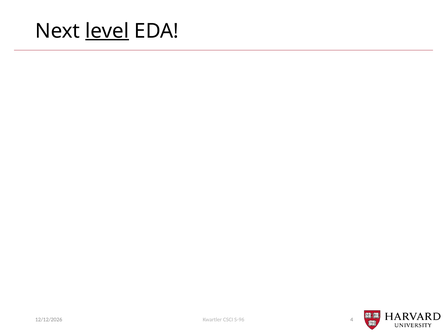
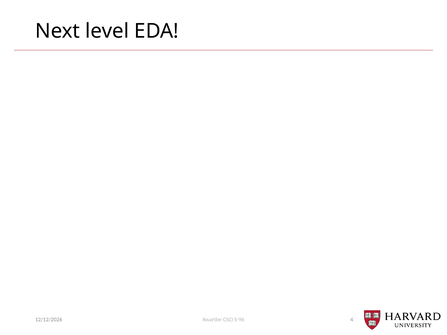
level underline: present -> none
